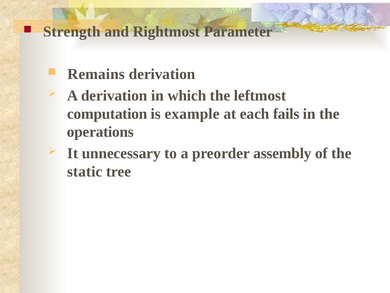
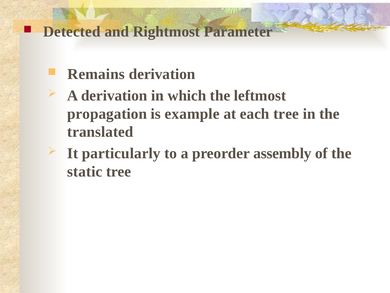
Strength: Strength -> Detected
computation: computation -> propagation
each fails: fails -> tree
operations: operations -> translated
unnecessary: unnecessary -> particularly
